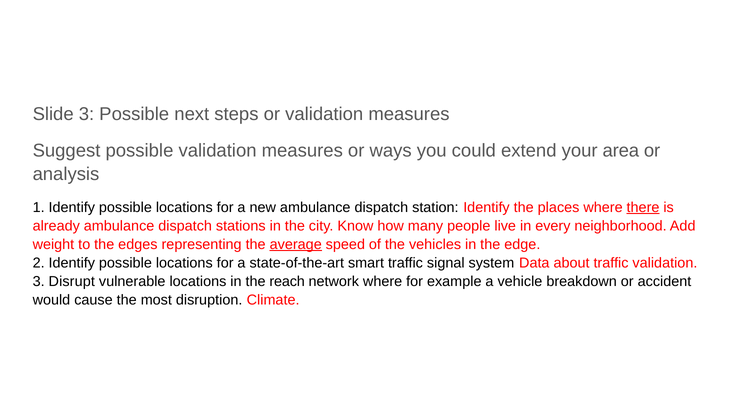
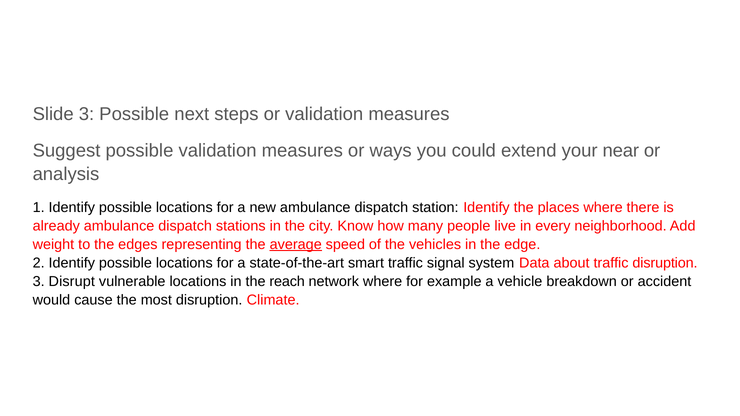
area: area -> near
there underline: present -> none
traffic validation: validation -> disruption
